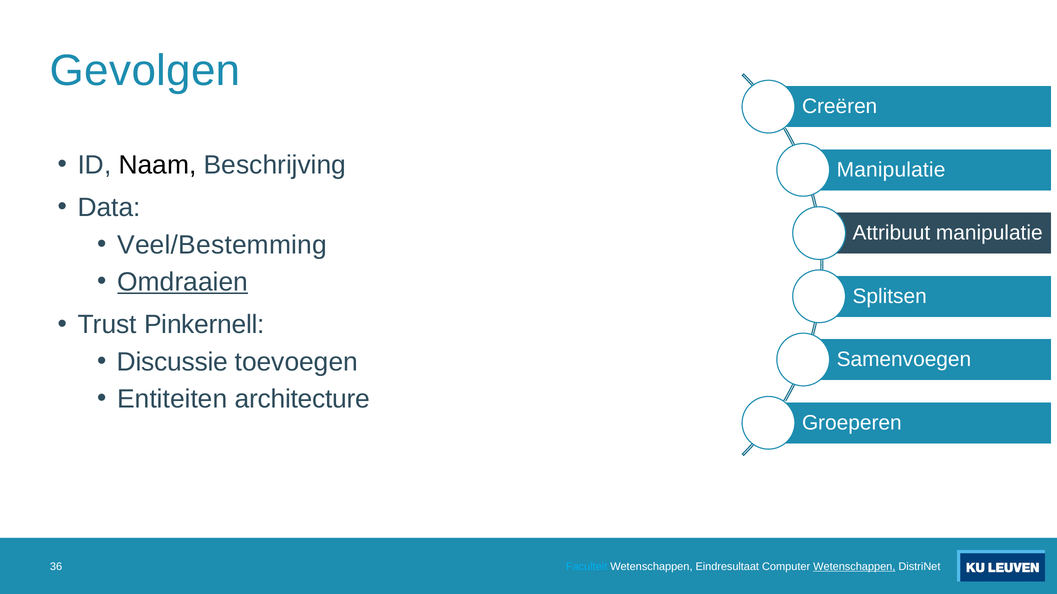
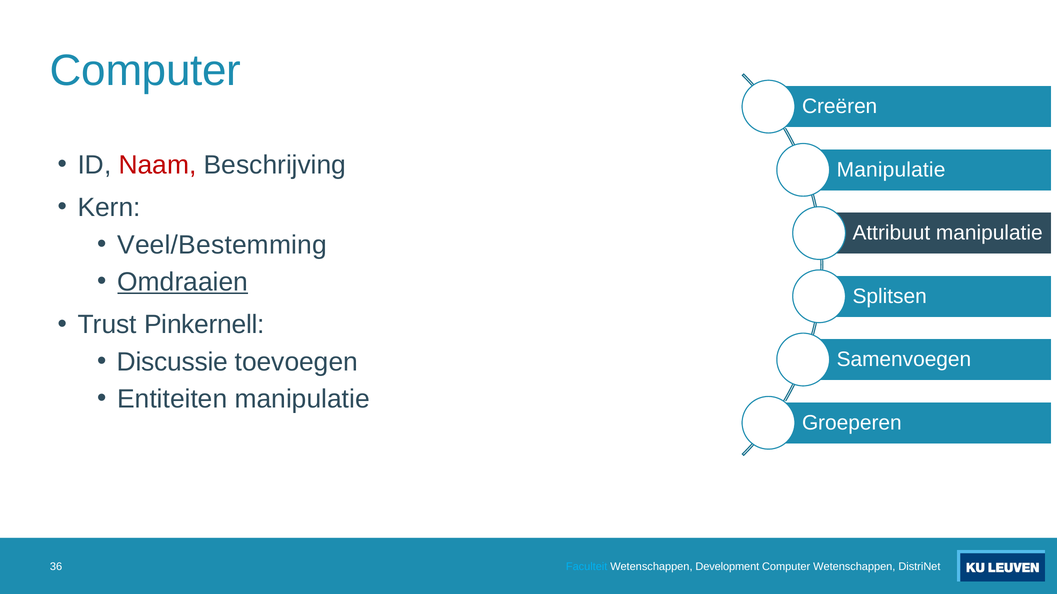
Gevolgen at (145, 71): Gevolgen -> Computer
Naam colour: black -> red
Data: Data -> Kern
Entiteiten architecture: architecture -> manipulatie
Eindresultaat: Eindresultaat -> Development
Wetenschappen at (854, 567) underline: present -> none
